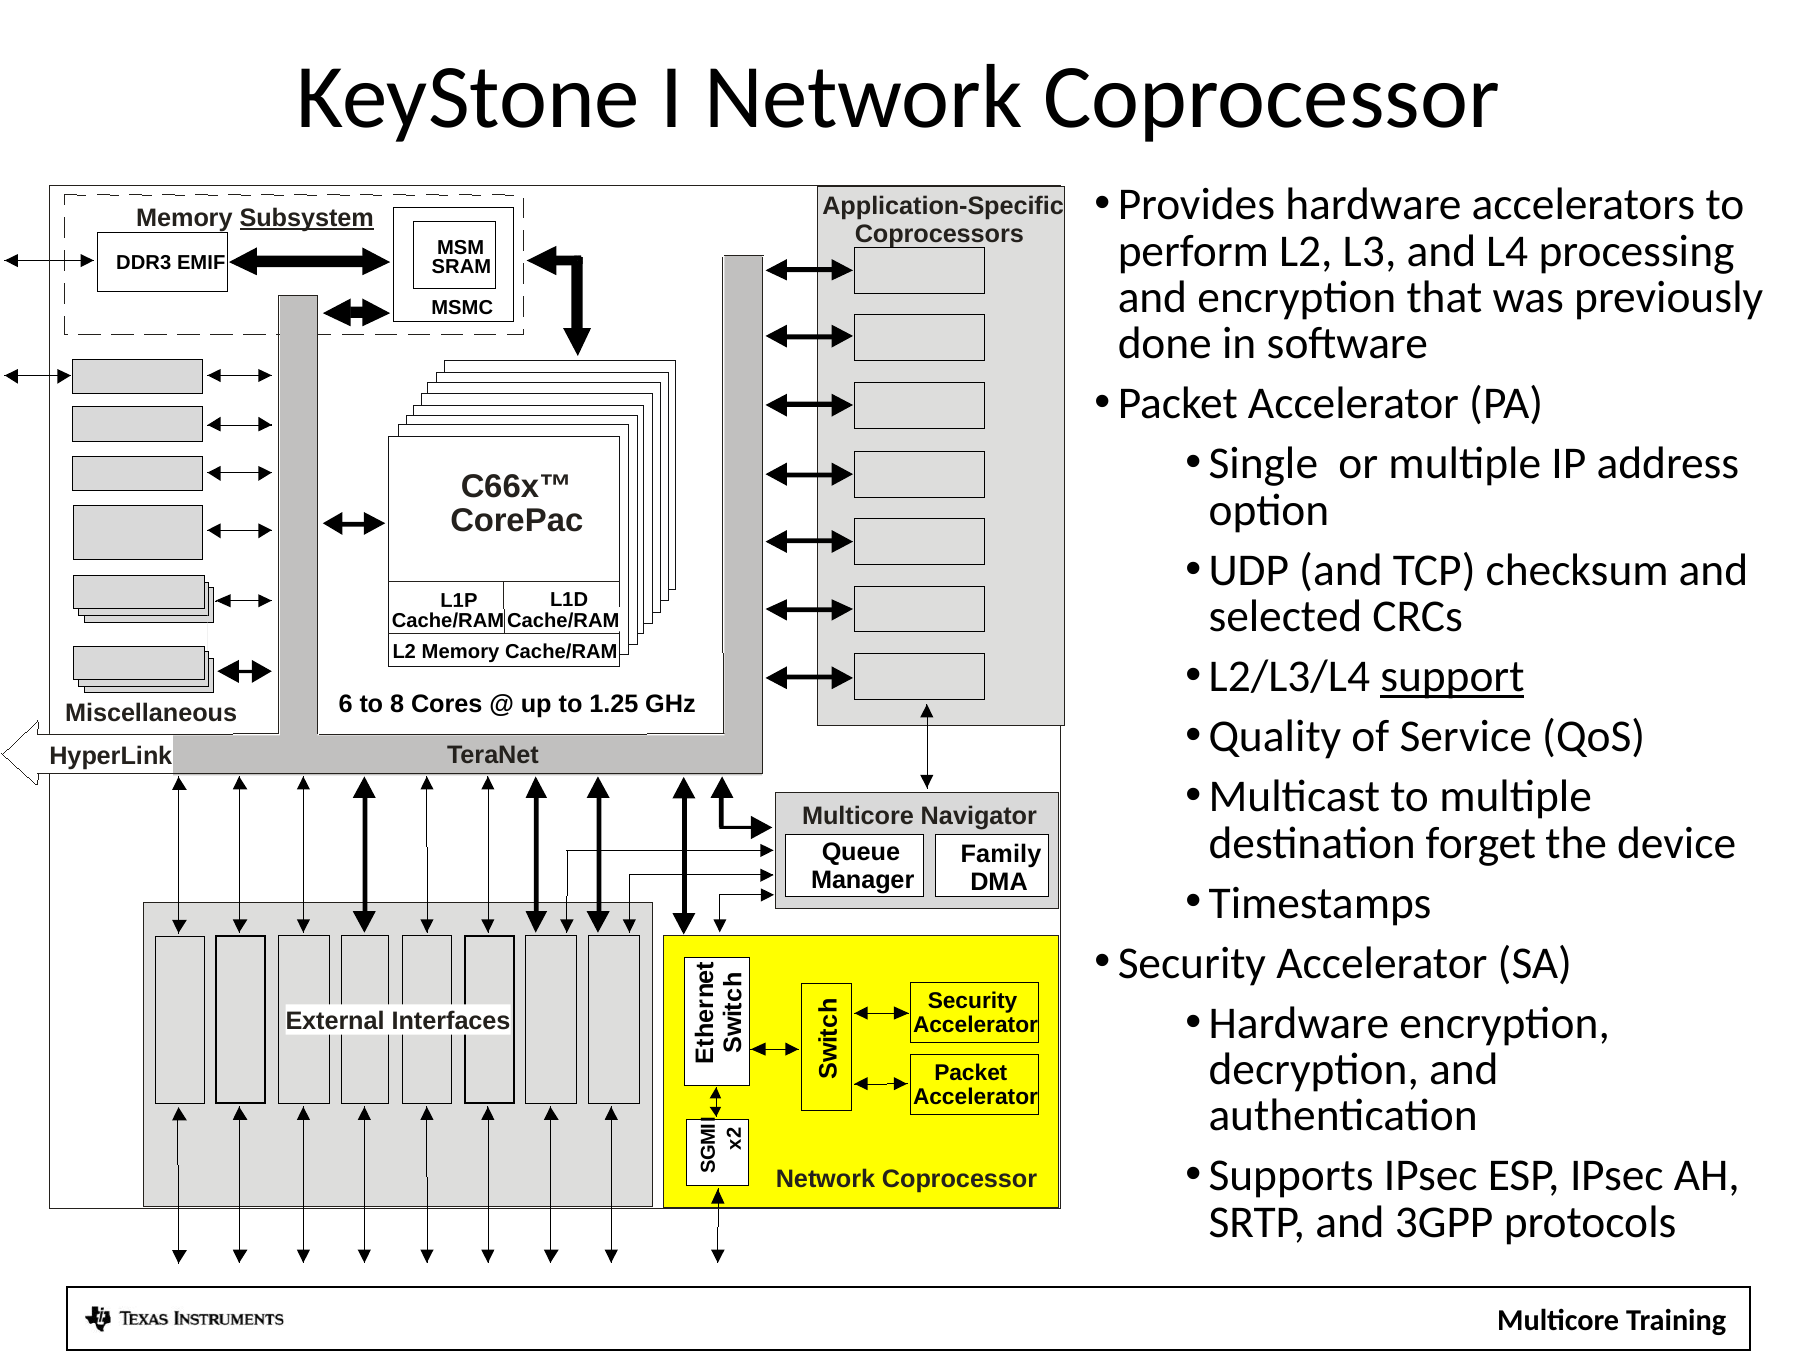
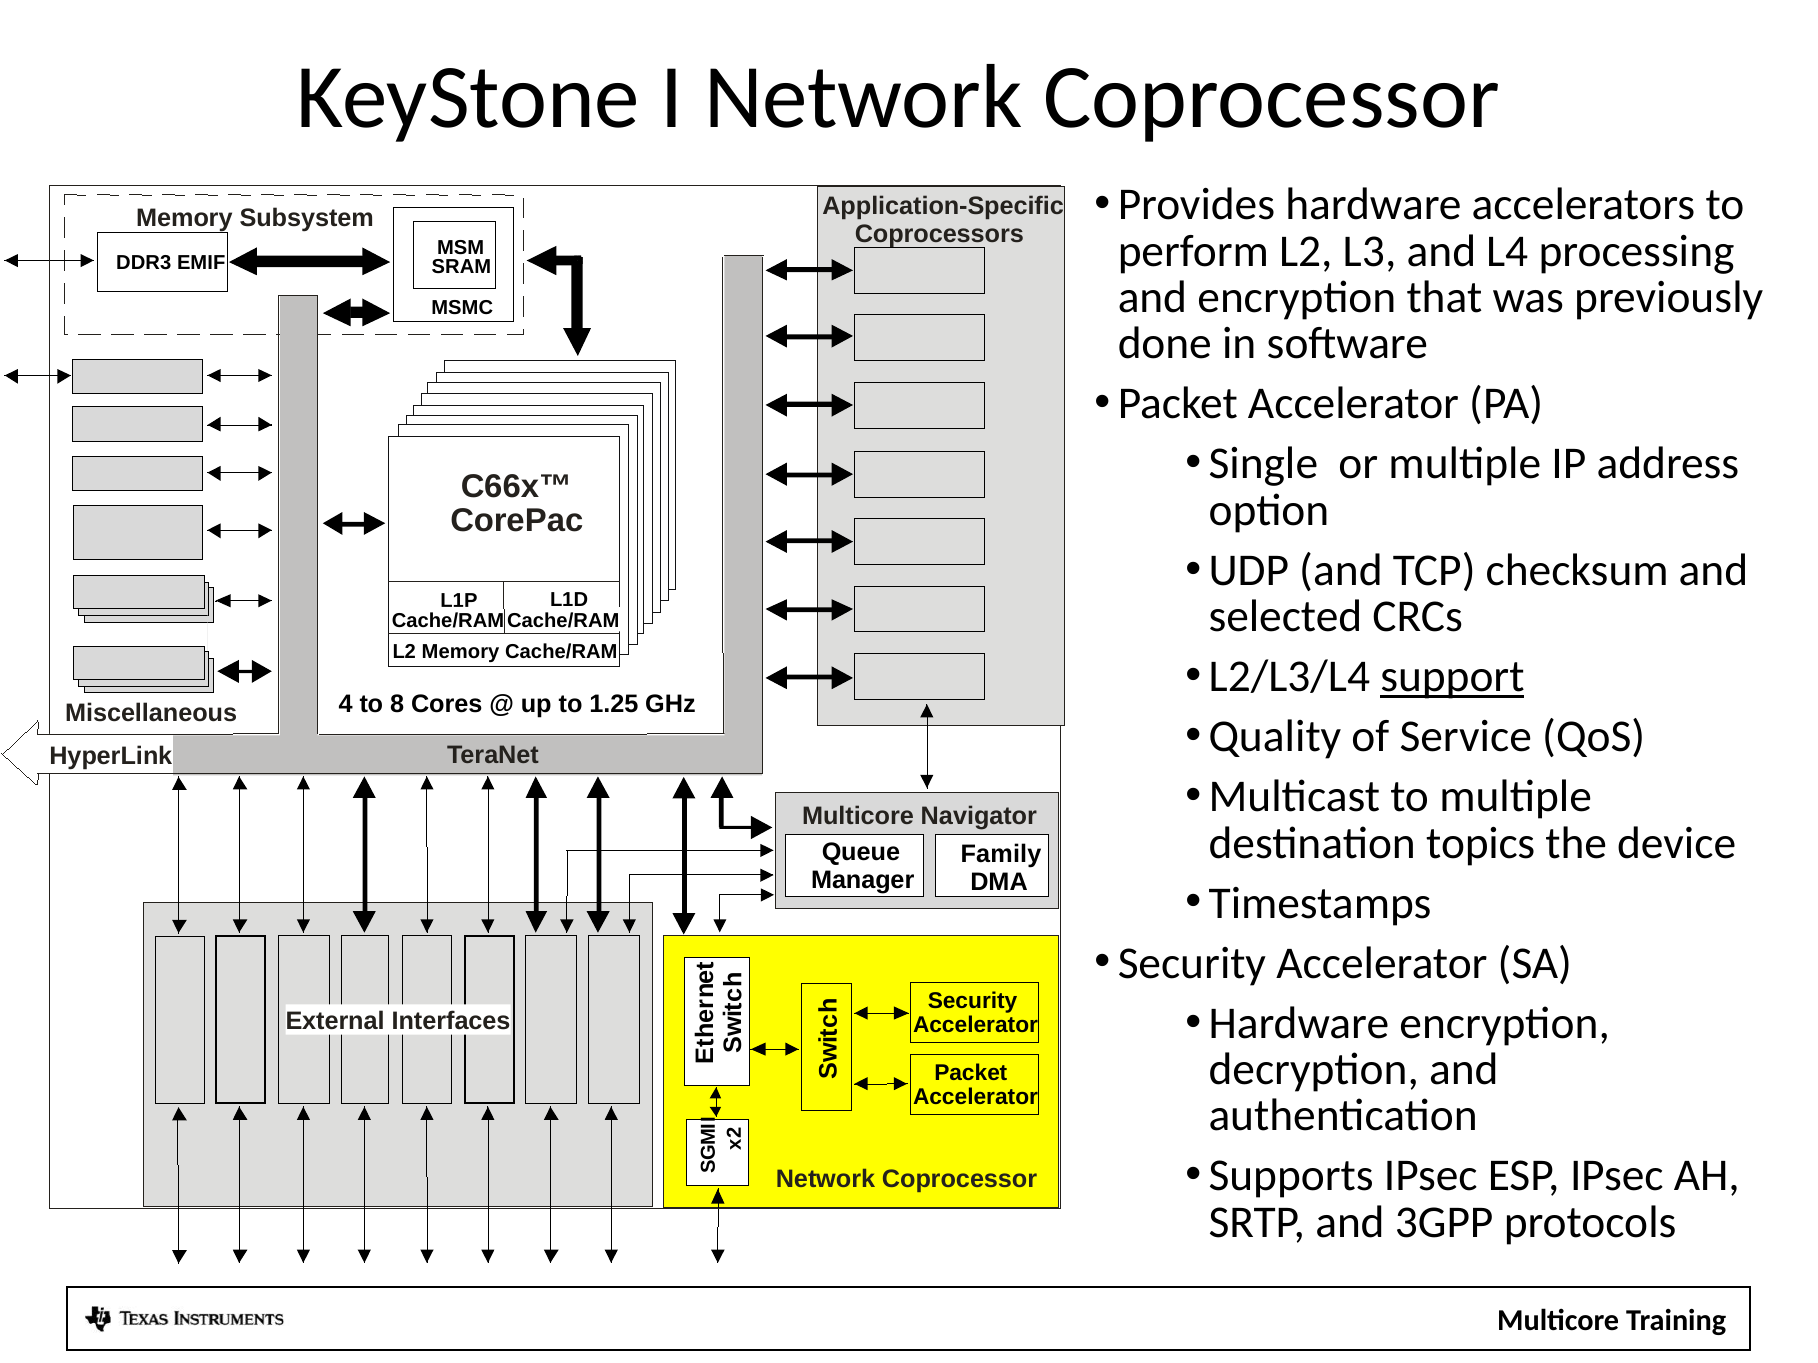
Subsystem underline: present -> none
6: 6 -> 4
forget: forget -> topics
